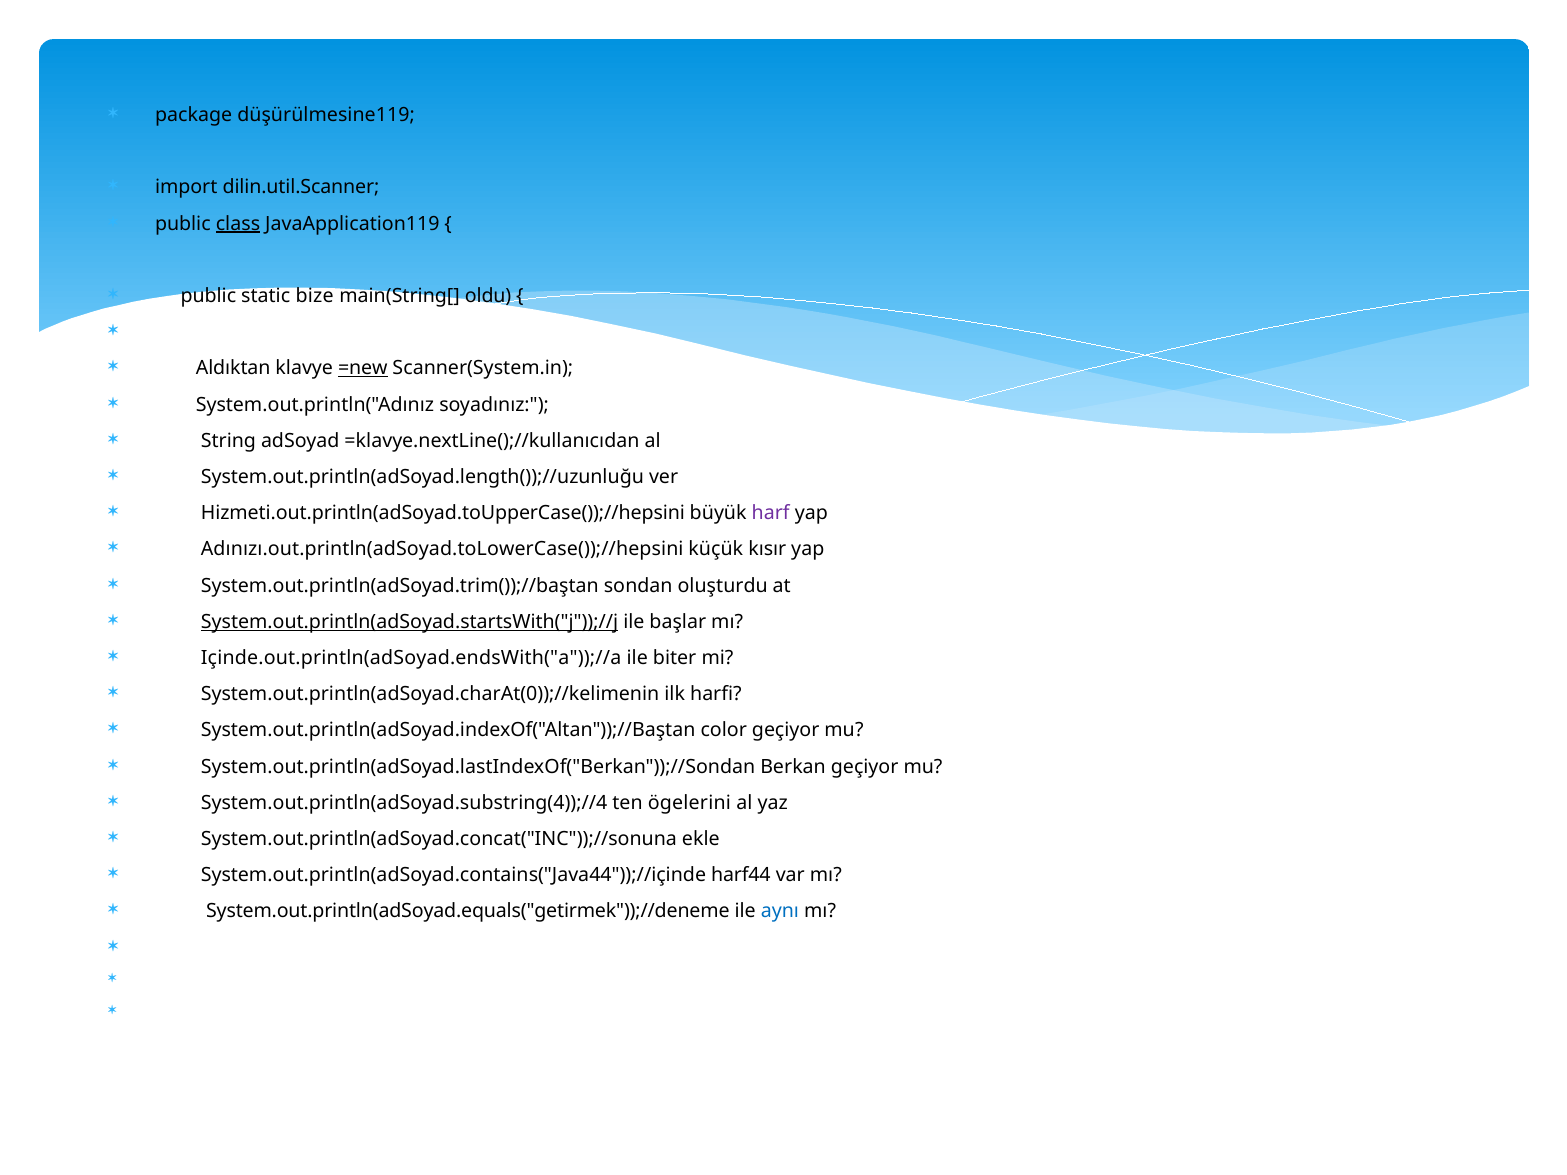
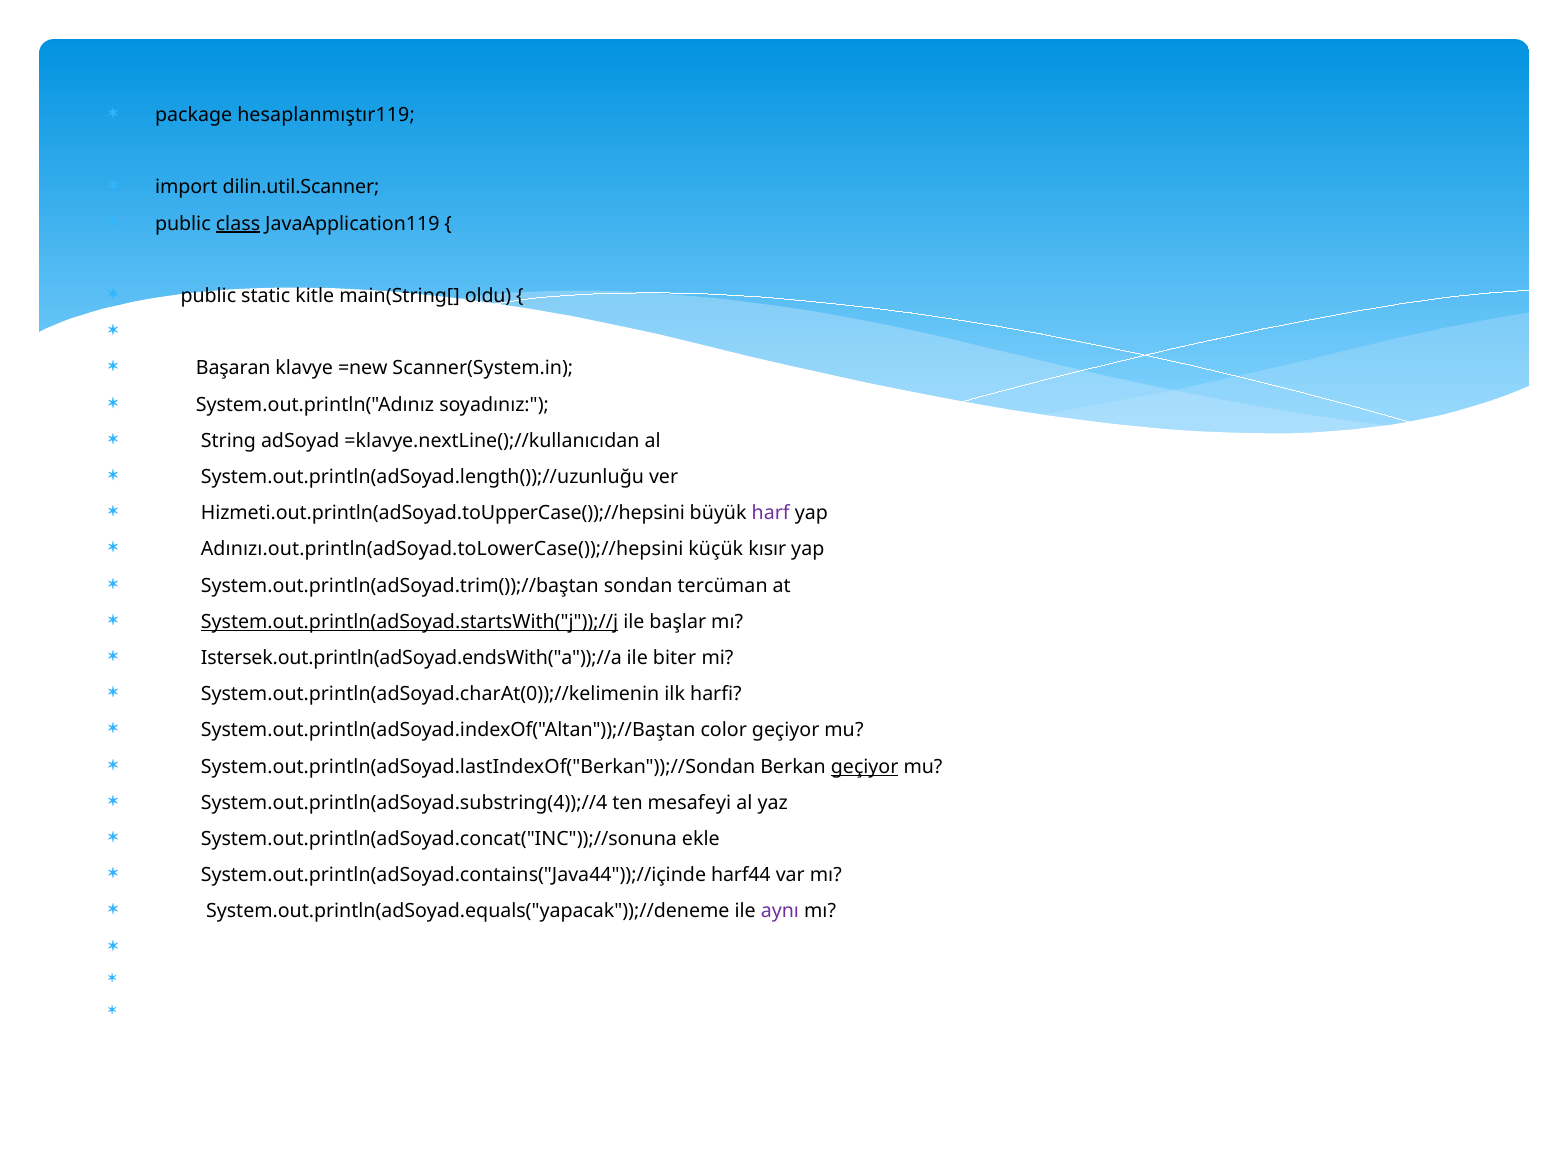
düşürülmesine119: düşürülmesine119 -> hesaplanmıştır119
bize: bize -> kitle
Aldıktan: Aldıktan -> Başaran
=new underline: present -> none
oluşturdu: oluşturdu -> tercüman
Içinde.out.println(adSoyad.endsWith("a"));//a: Içinde.out.println(adSoyad.endsWith("a"));//a -> Istersek.out.println(adSoyad.endsWith("a"));//a
geçiyor at (865, 767) underline: none -> present
ögelerini: ögelerini -> mesafeyi
System.out.println(adSoyad.equals("getirmek"));//deneme: System.out.println(adSoyad.equals("getirmek"));//deneme -> System.out.println(adSoyad.equals("yapacak"));//deneme
aynı colour: blue -> purple
